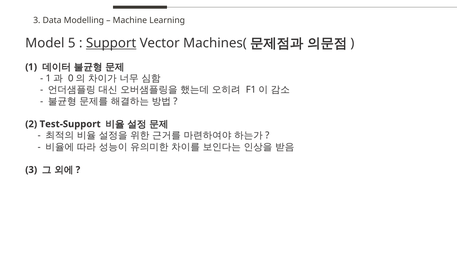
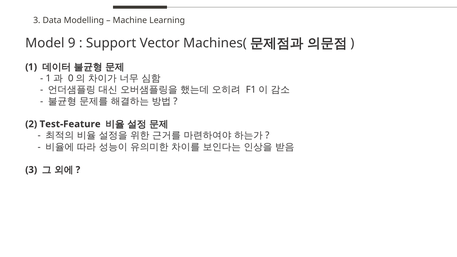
5: 5 -> 9
Support underline: present -> none
Test-Support: Test-Support -> Test-Feature
